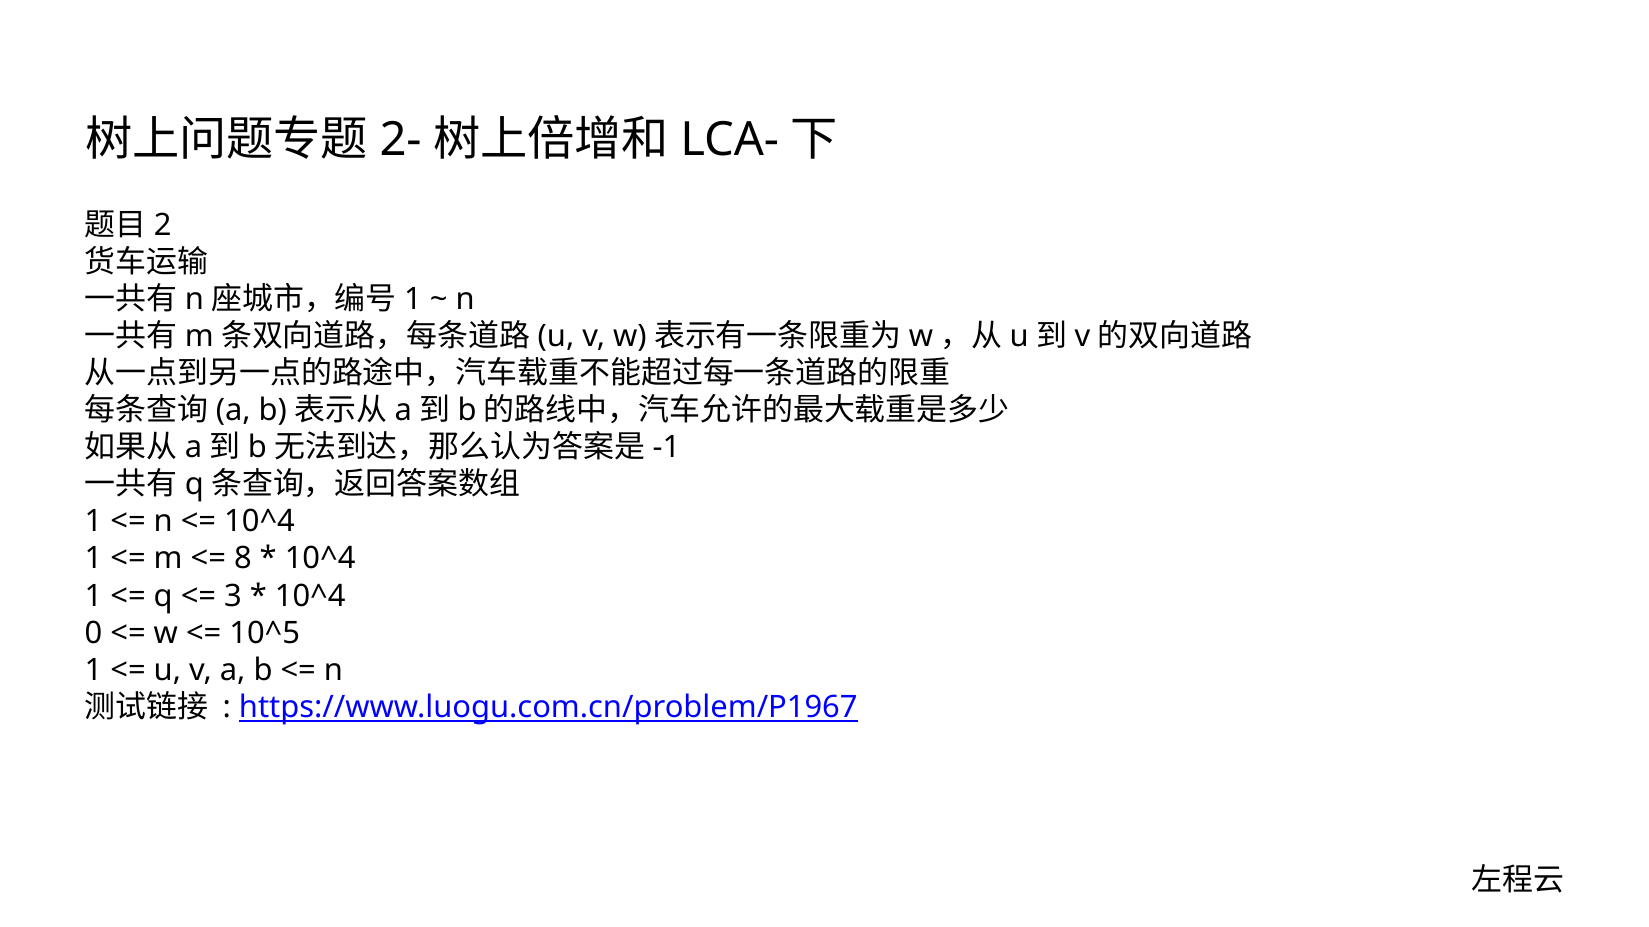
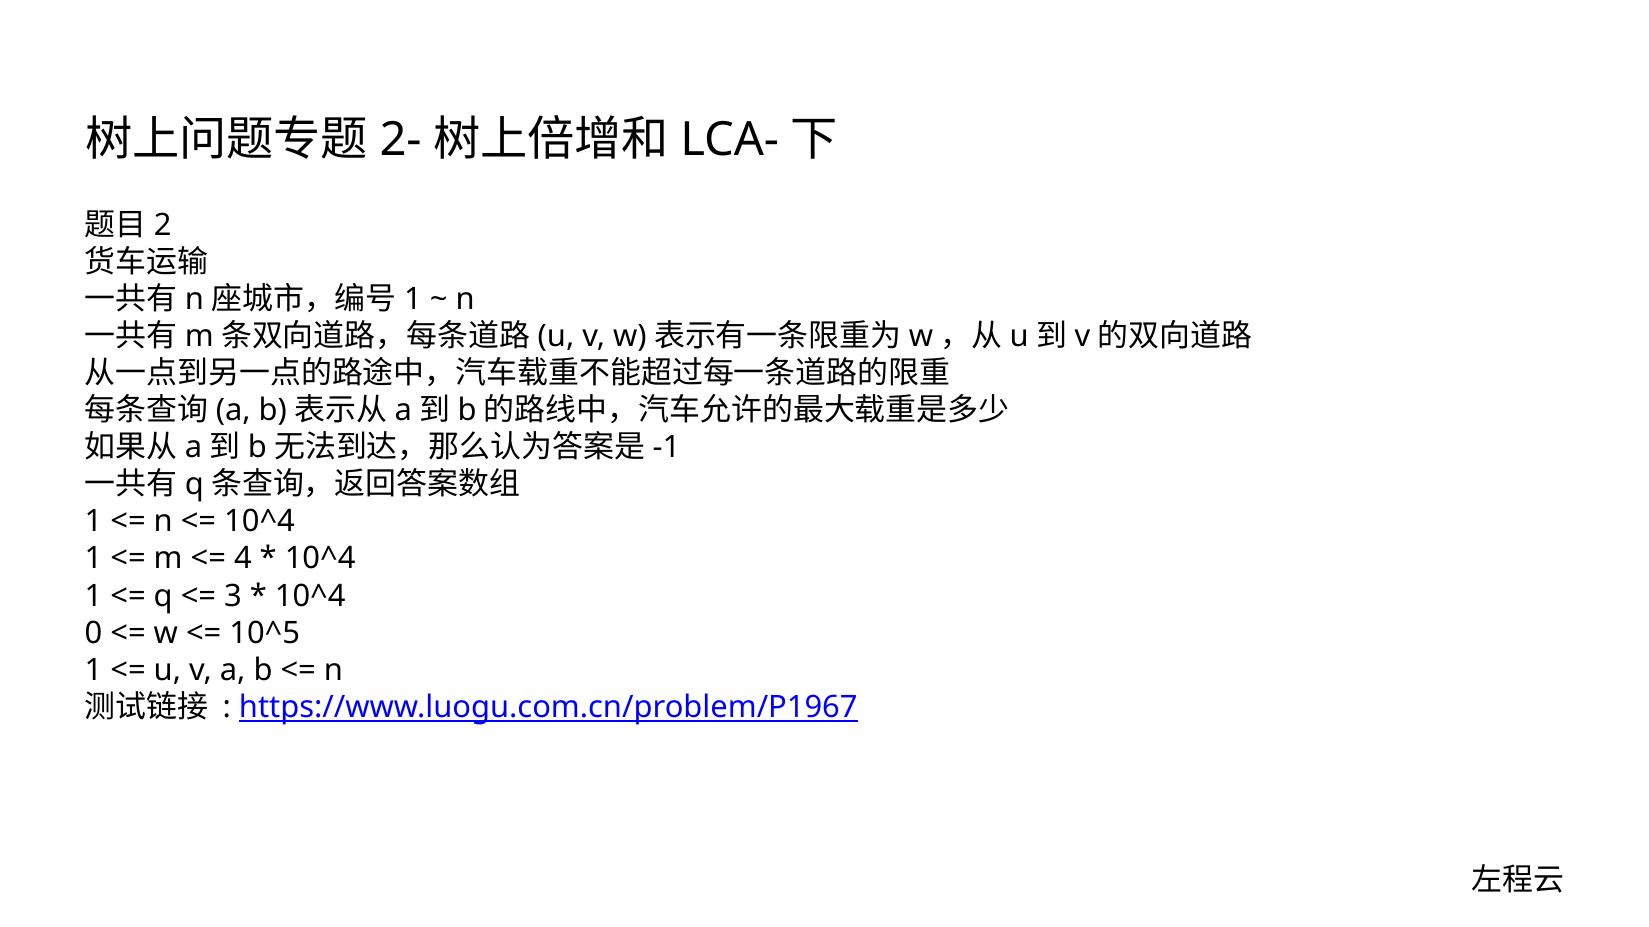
8: 8 -> 4
